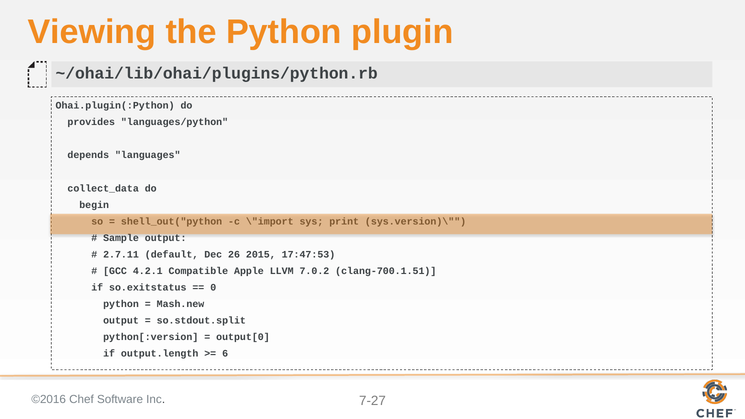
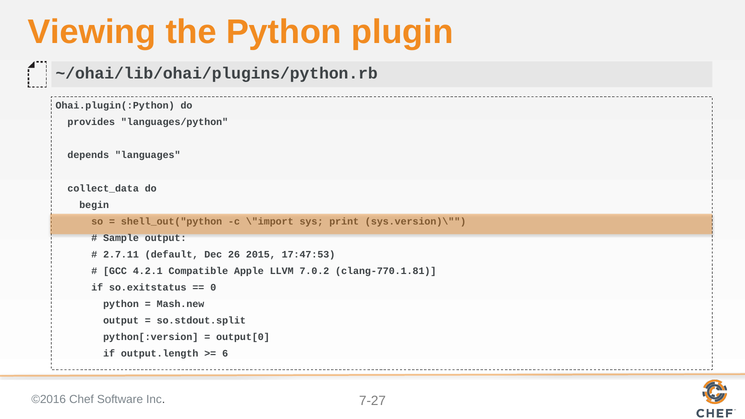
clang-700.1.51: clang-700.1.51 -> clang-770.1.81
